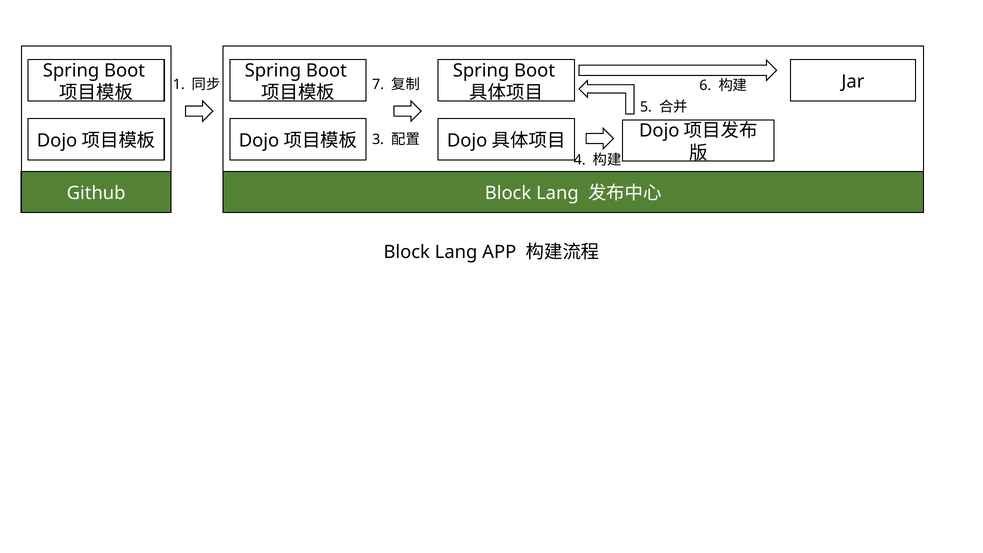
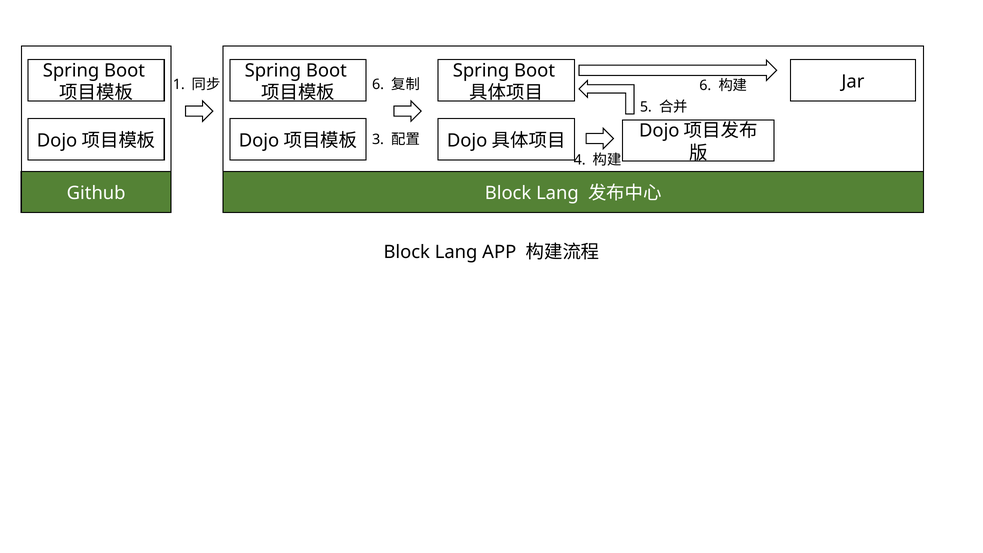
7 at (378, 84): 7 -> 6
